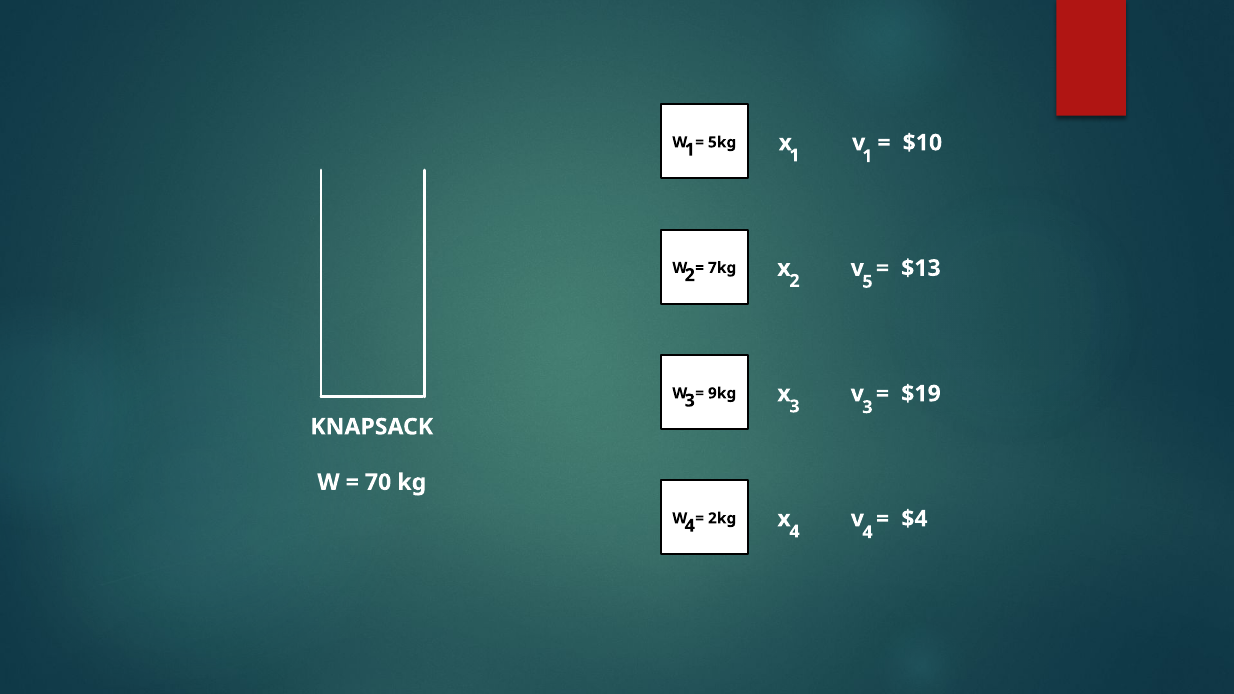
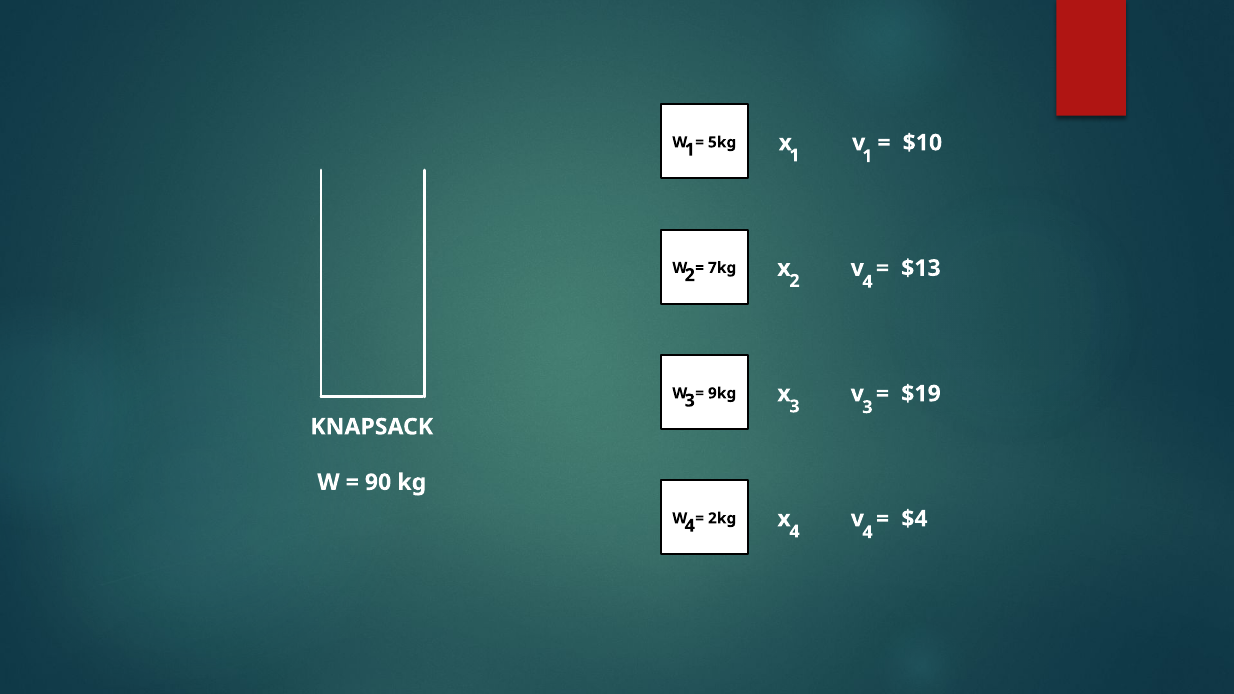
2 5: 5 -> 4
70: 70 -> 90
